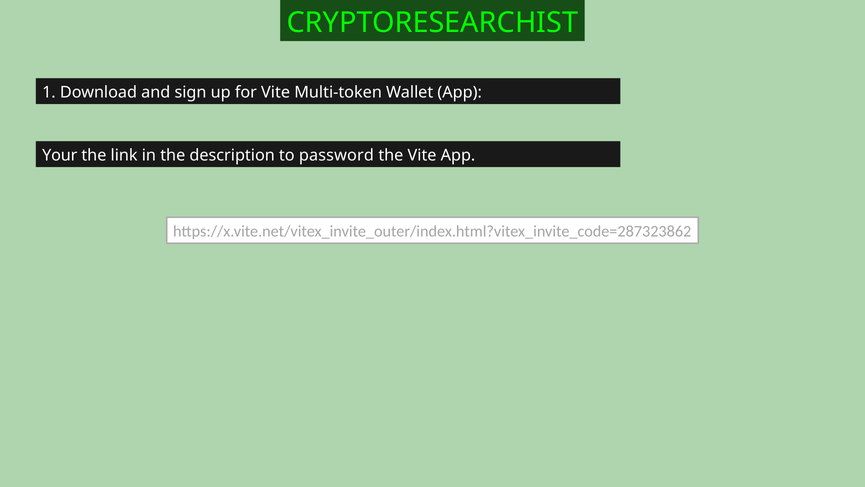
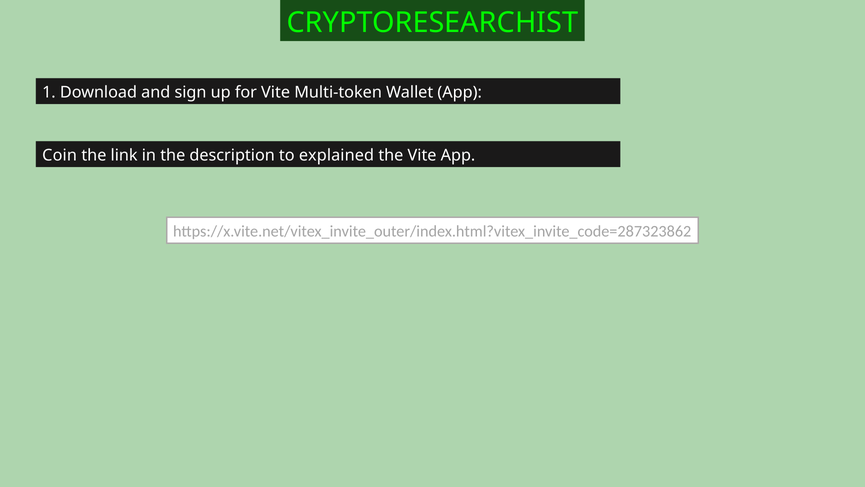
Your: Your -> Coin
password: password -> explained
